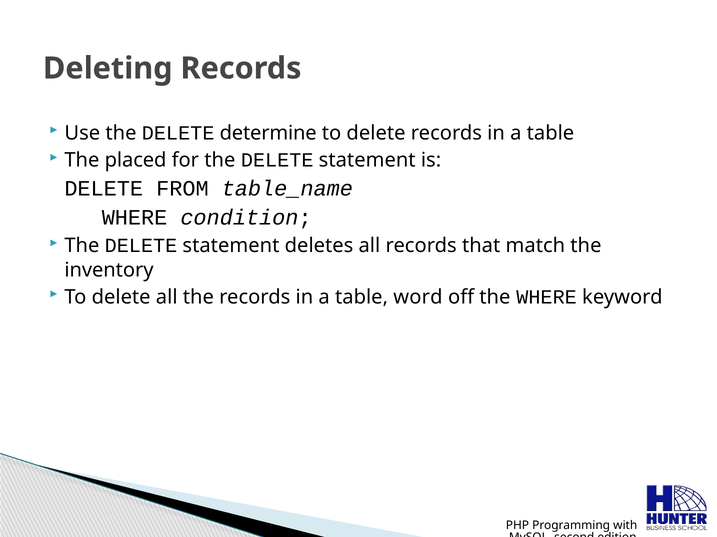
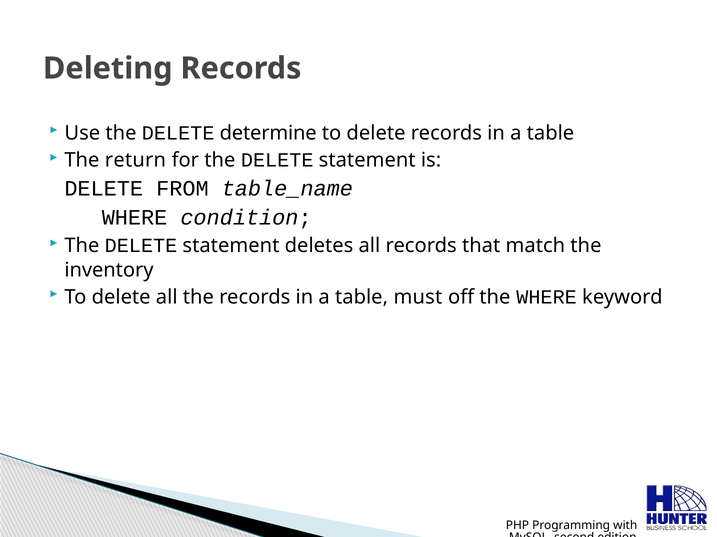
placed: placed -> return
word: word -> must
